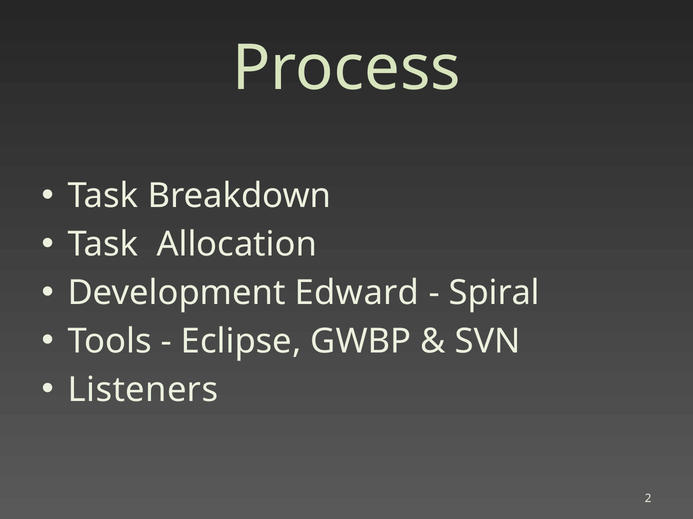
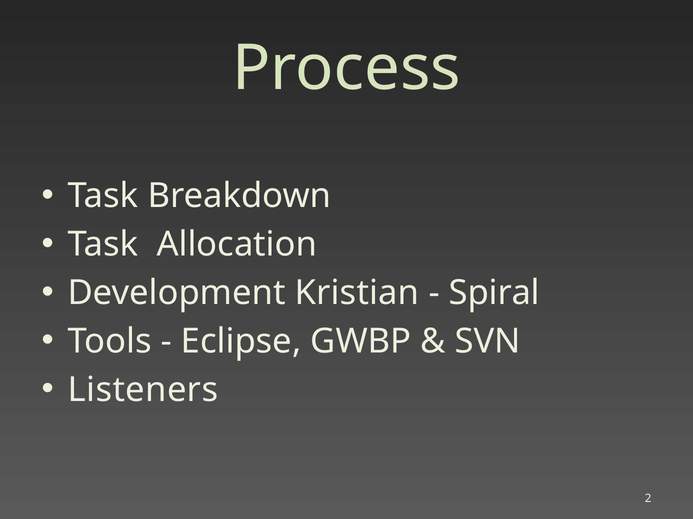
Edward: Edward -> Kristian
